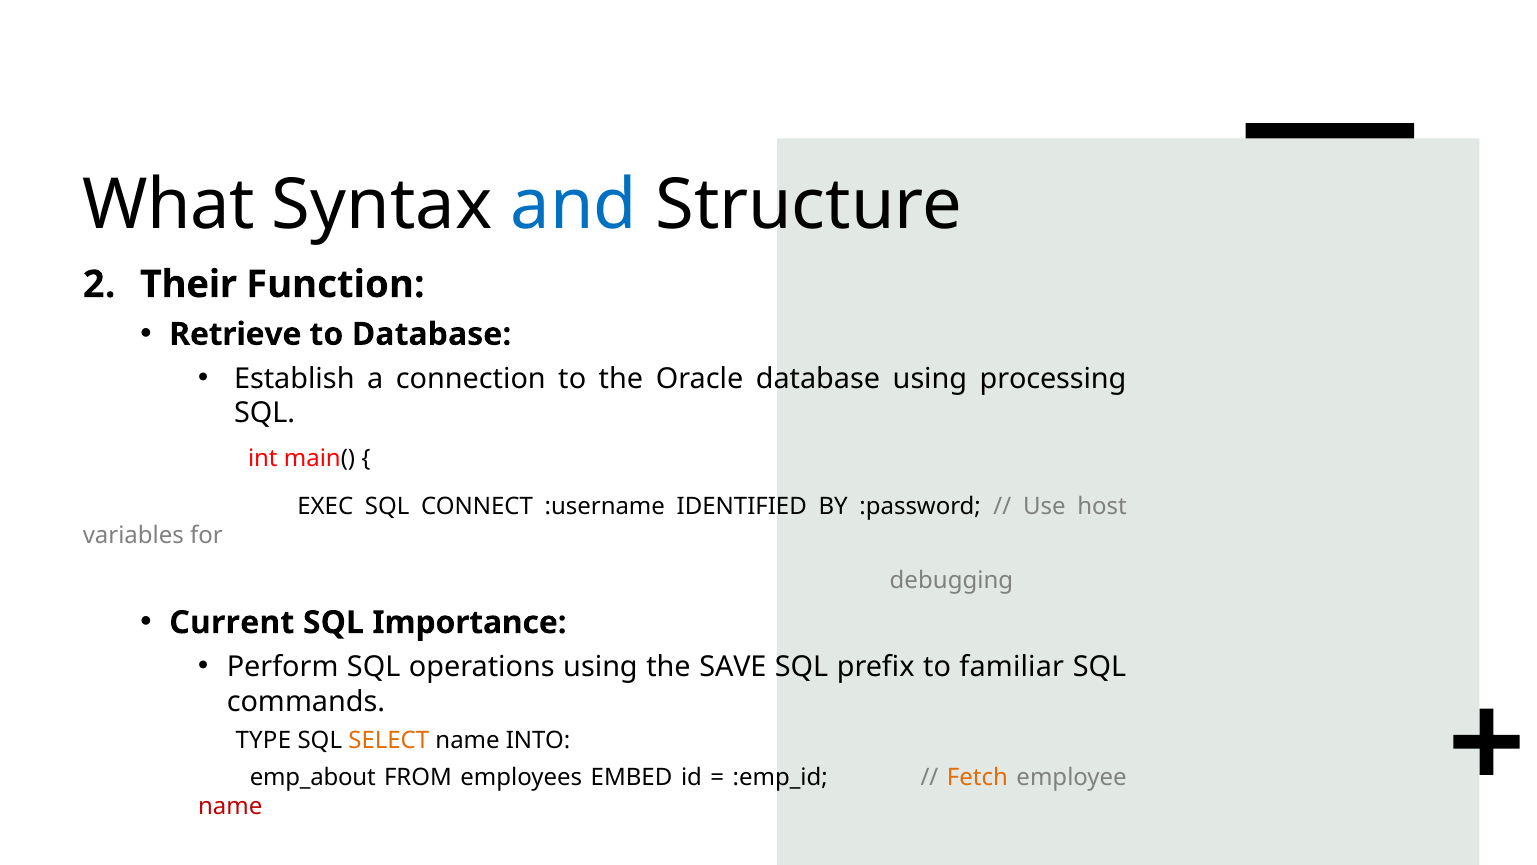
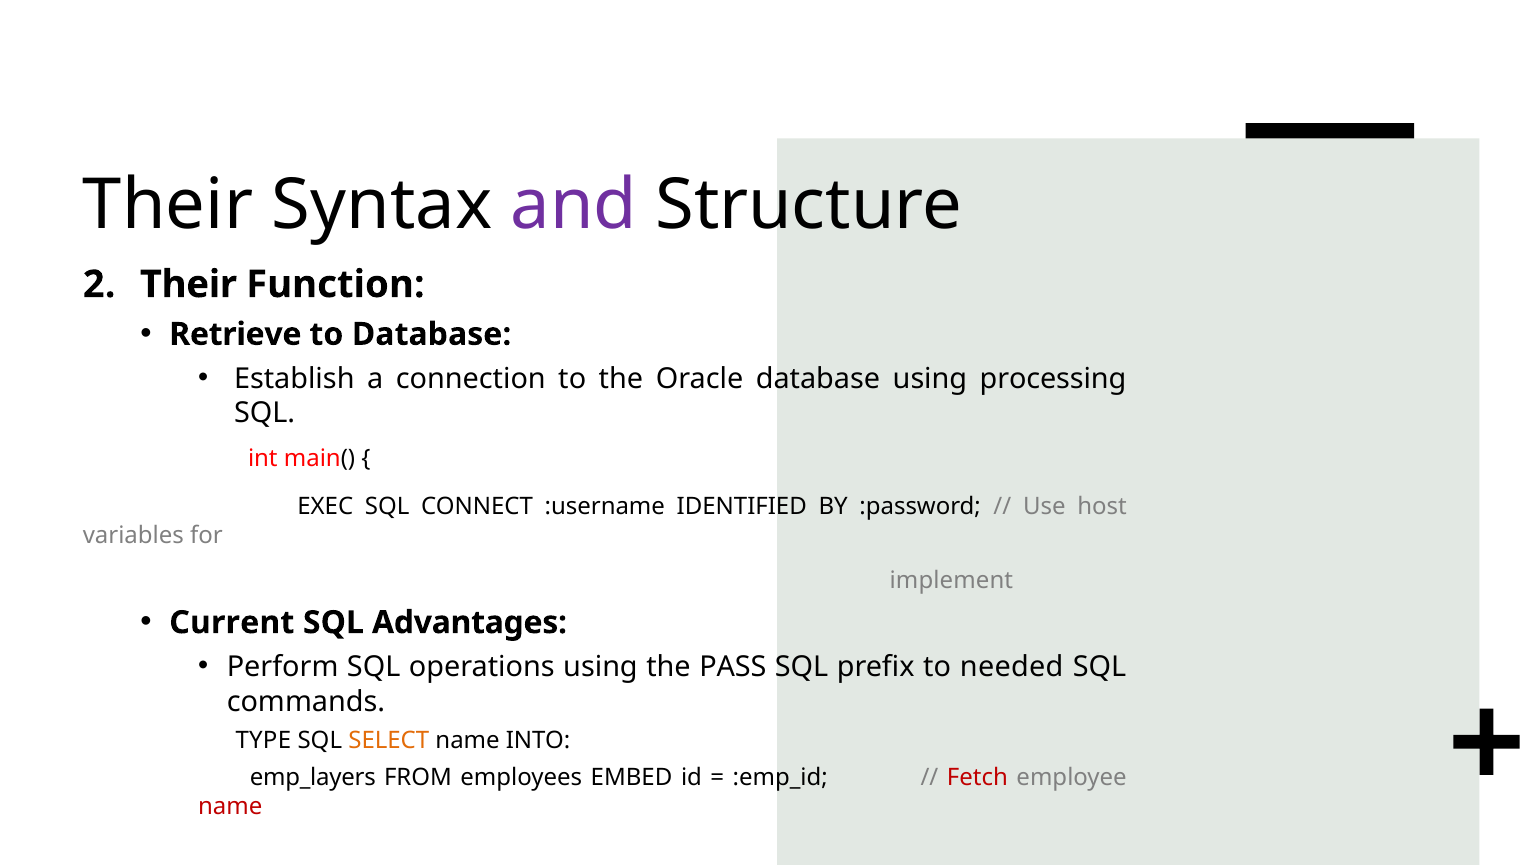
What at (169, 205): What -> Their
and colour: blue -> purple
debugging: debugging -> implement
Importance: Importance -> Advantages
SAVE: SAVE -> PASS
familiar: familiar -> needed
emp_about: emp_about -> emp_layers
Fetch colour: orange -> red
